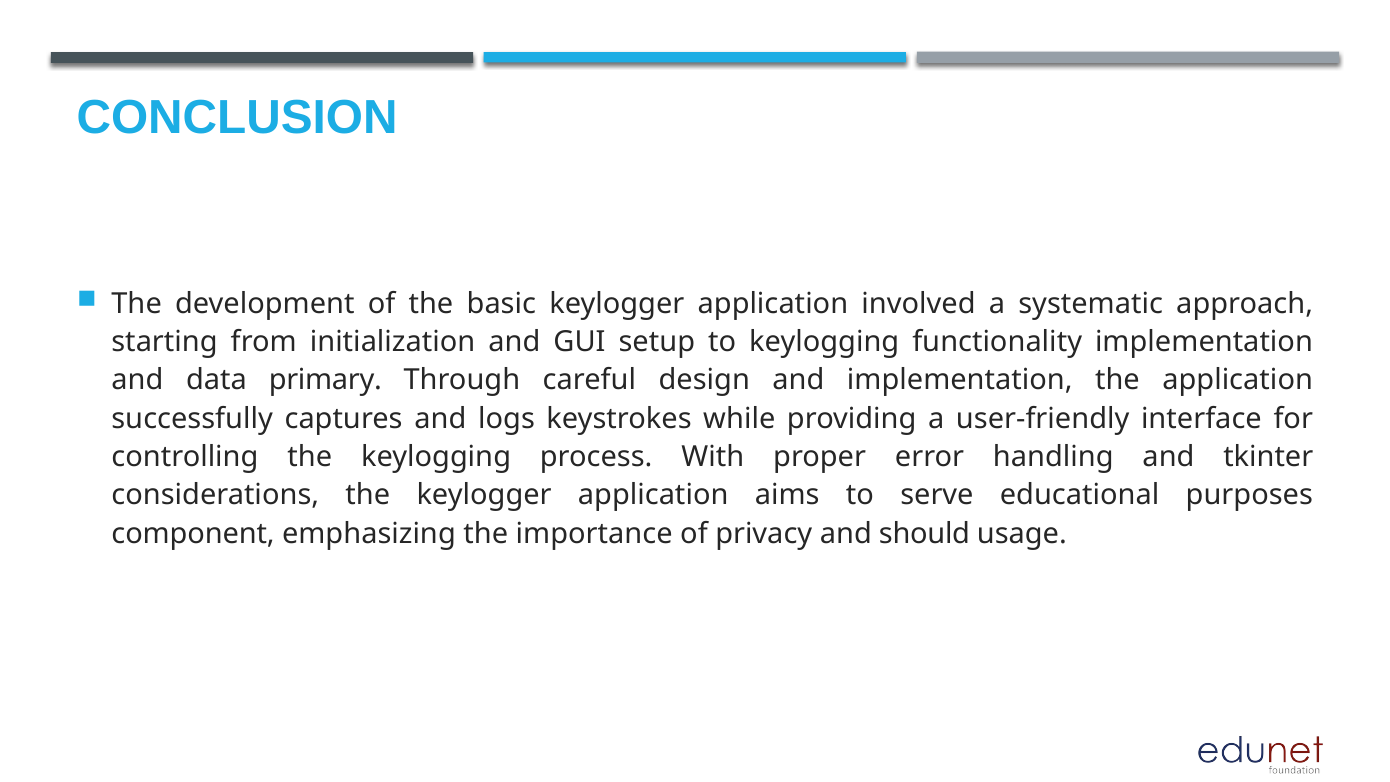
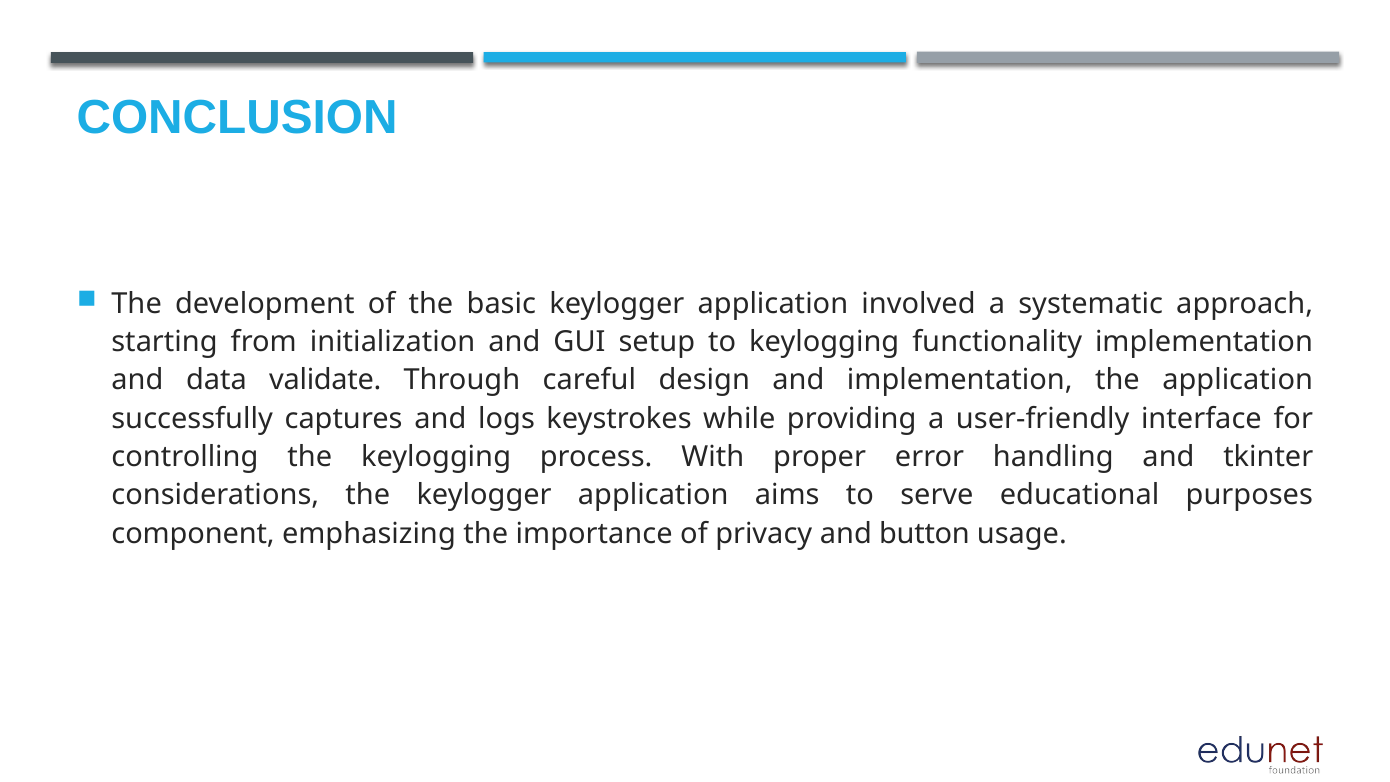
primary: primary -> validate
should: should -> button
